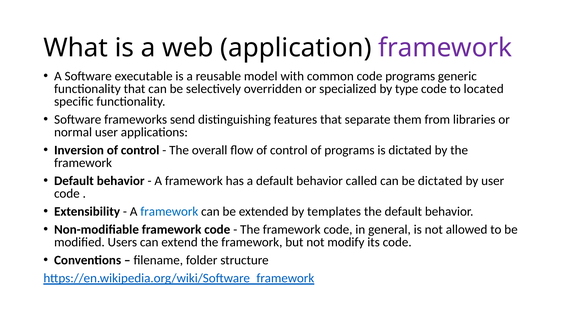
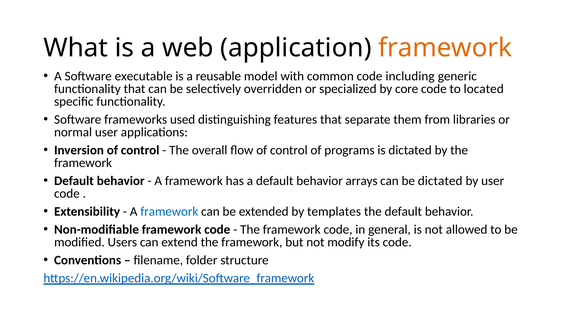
framework at (445, 48) colour: purple -> orange
code programs: programs -> including
type: type -> core
send: send -> used
called: called -> arrays
